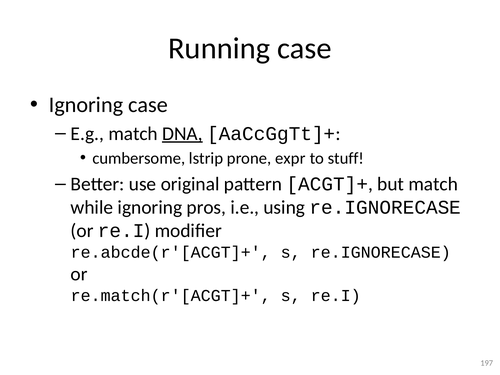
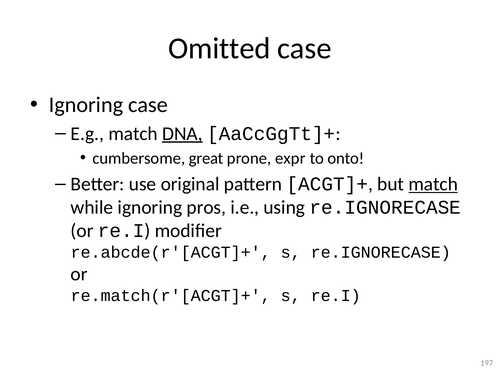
Running: Running -> Omitted
lstrip: lstrip -> great
stuff: stuff -> onto
match at (433, 184) underline: none -> present
